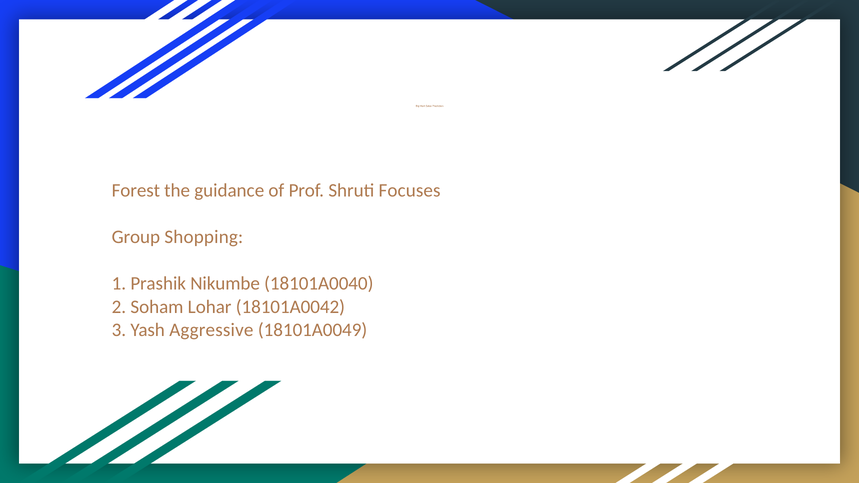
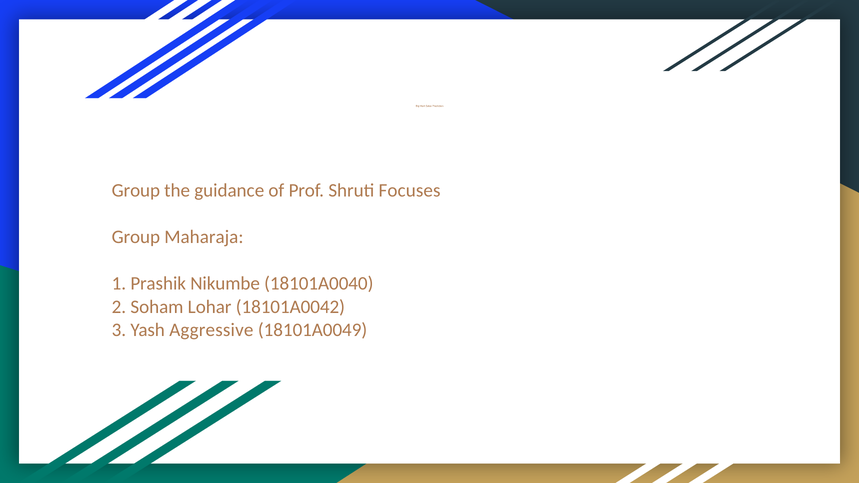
Forest at (136, 190): Forest -> Group
Shopping: Shopping -> Maharaja
